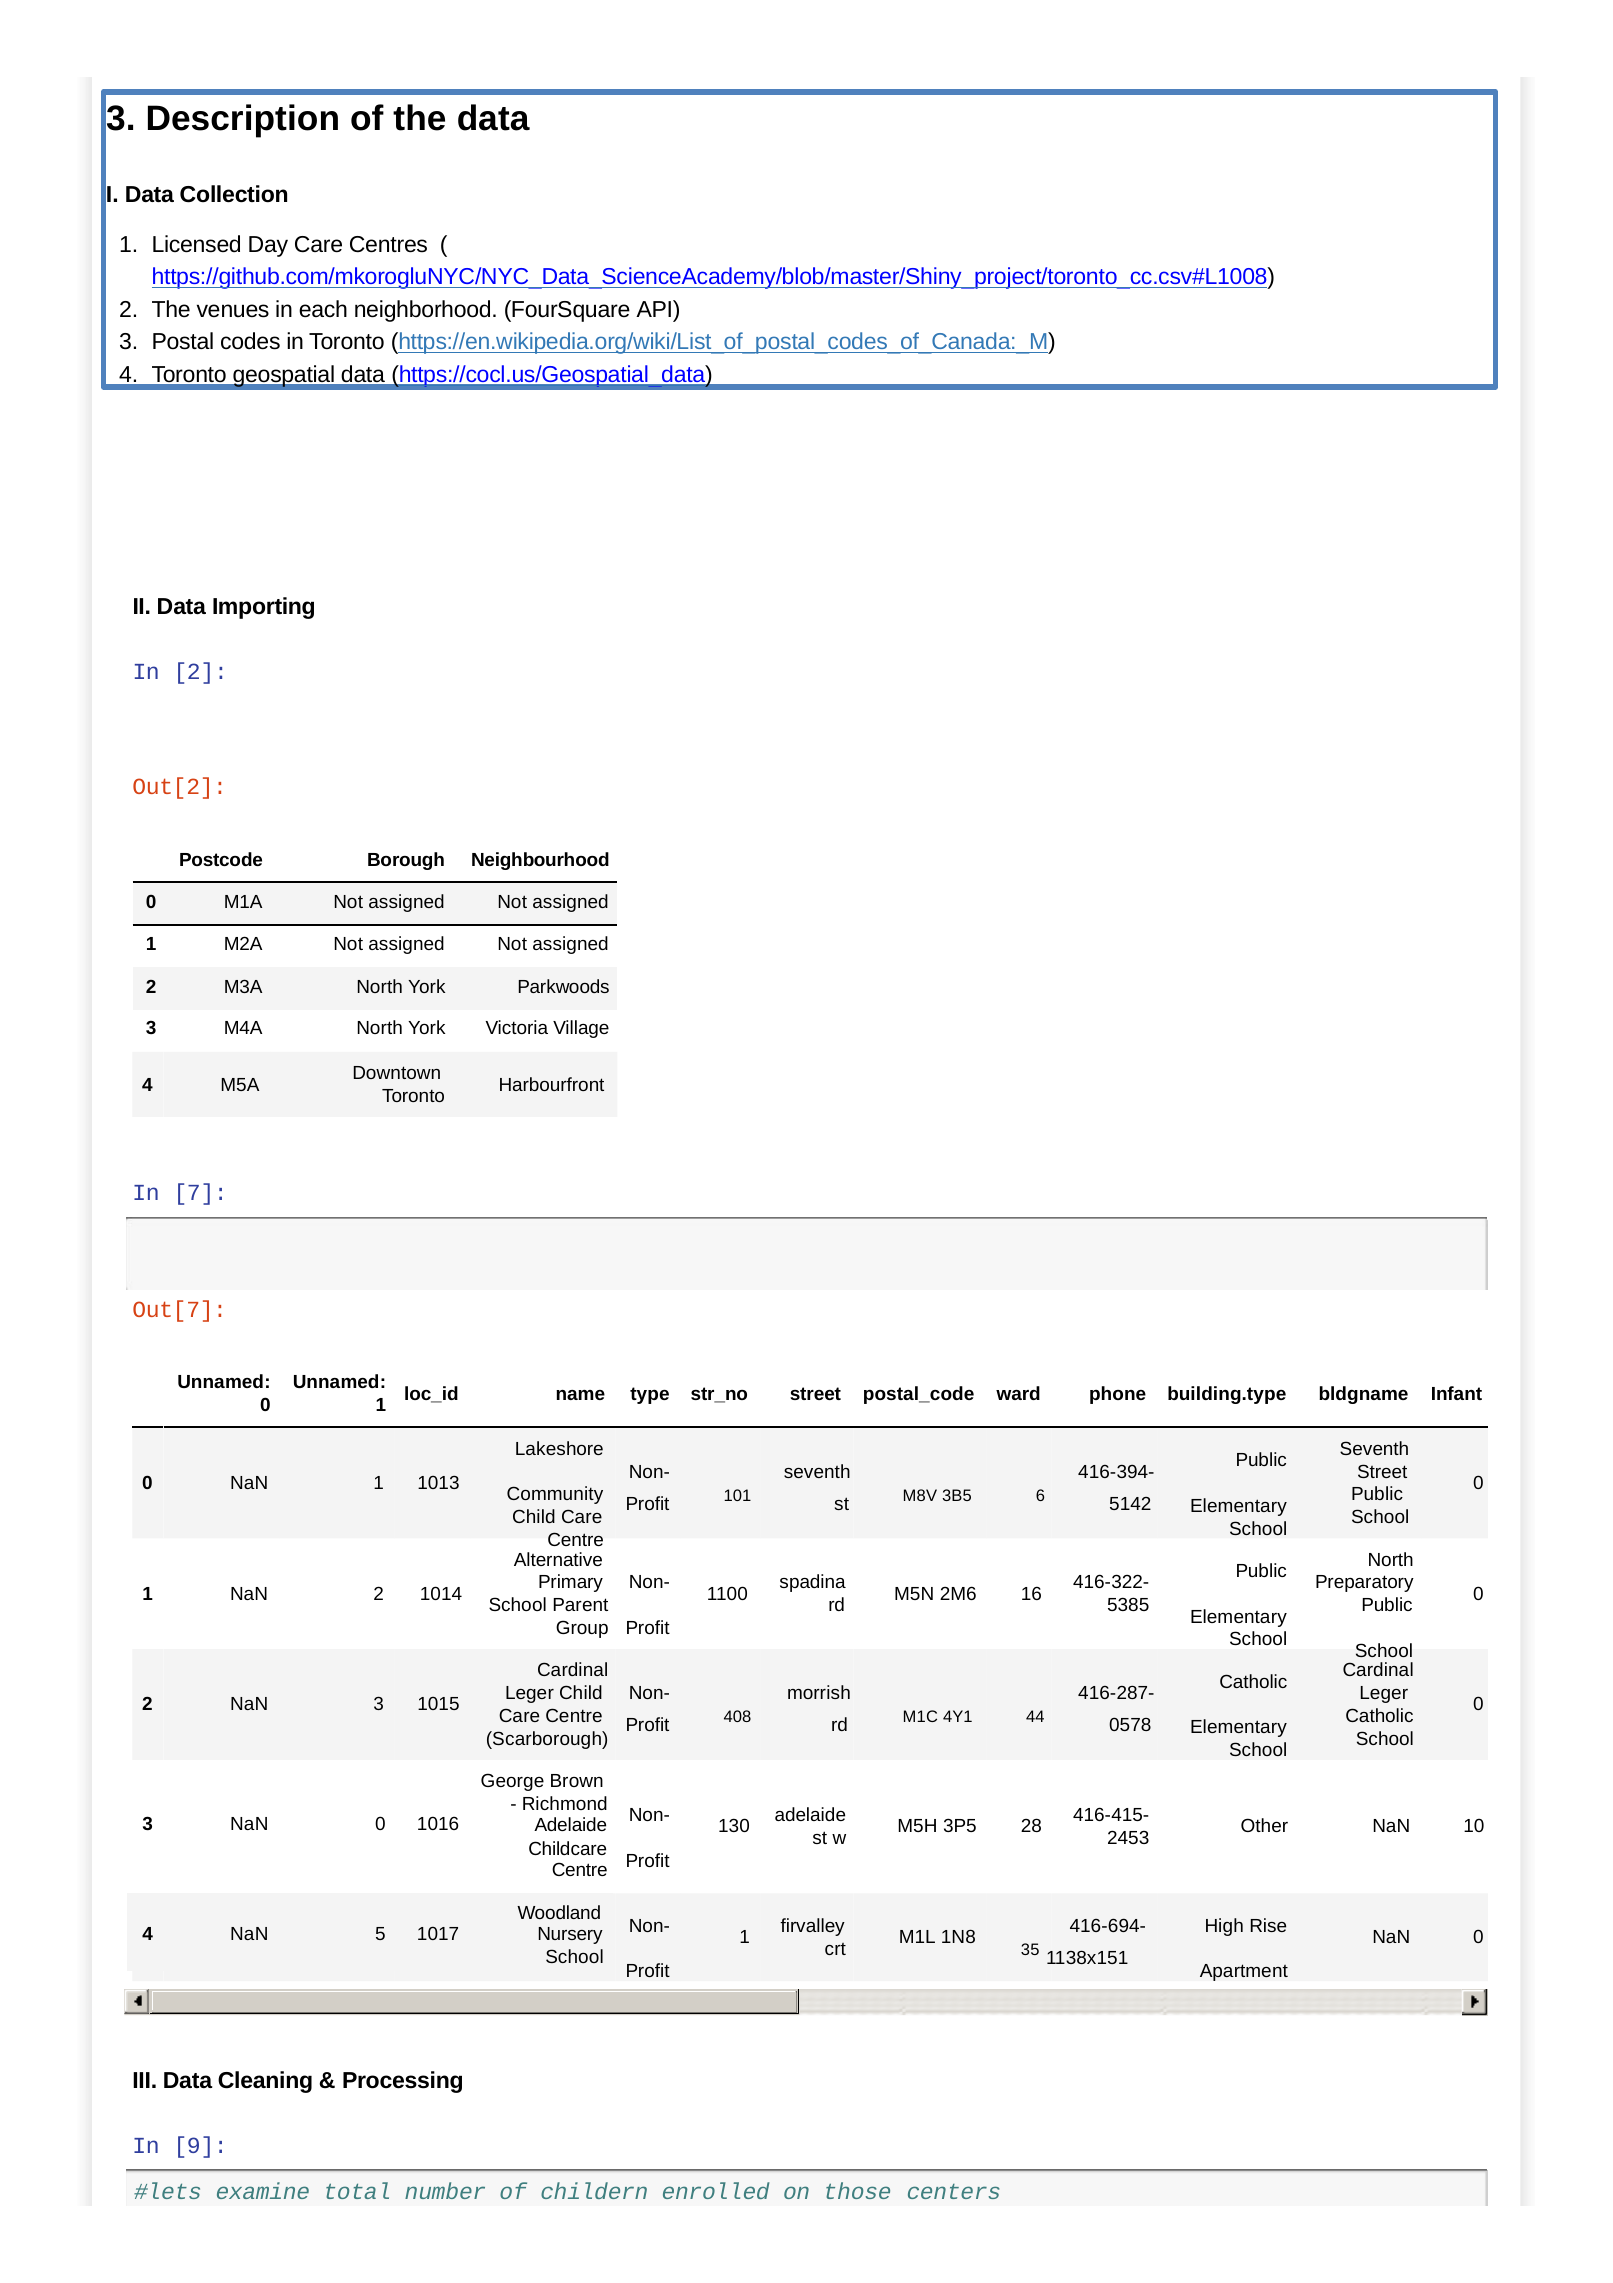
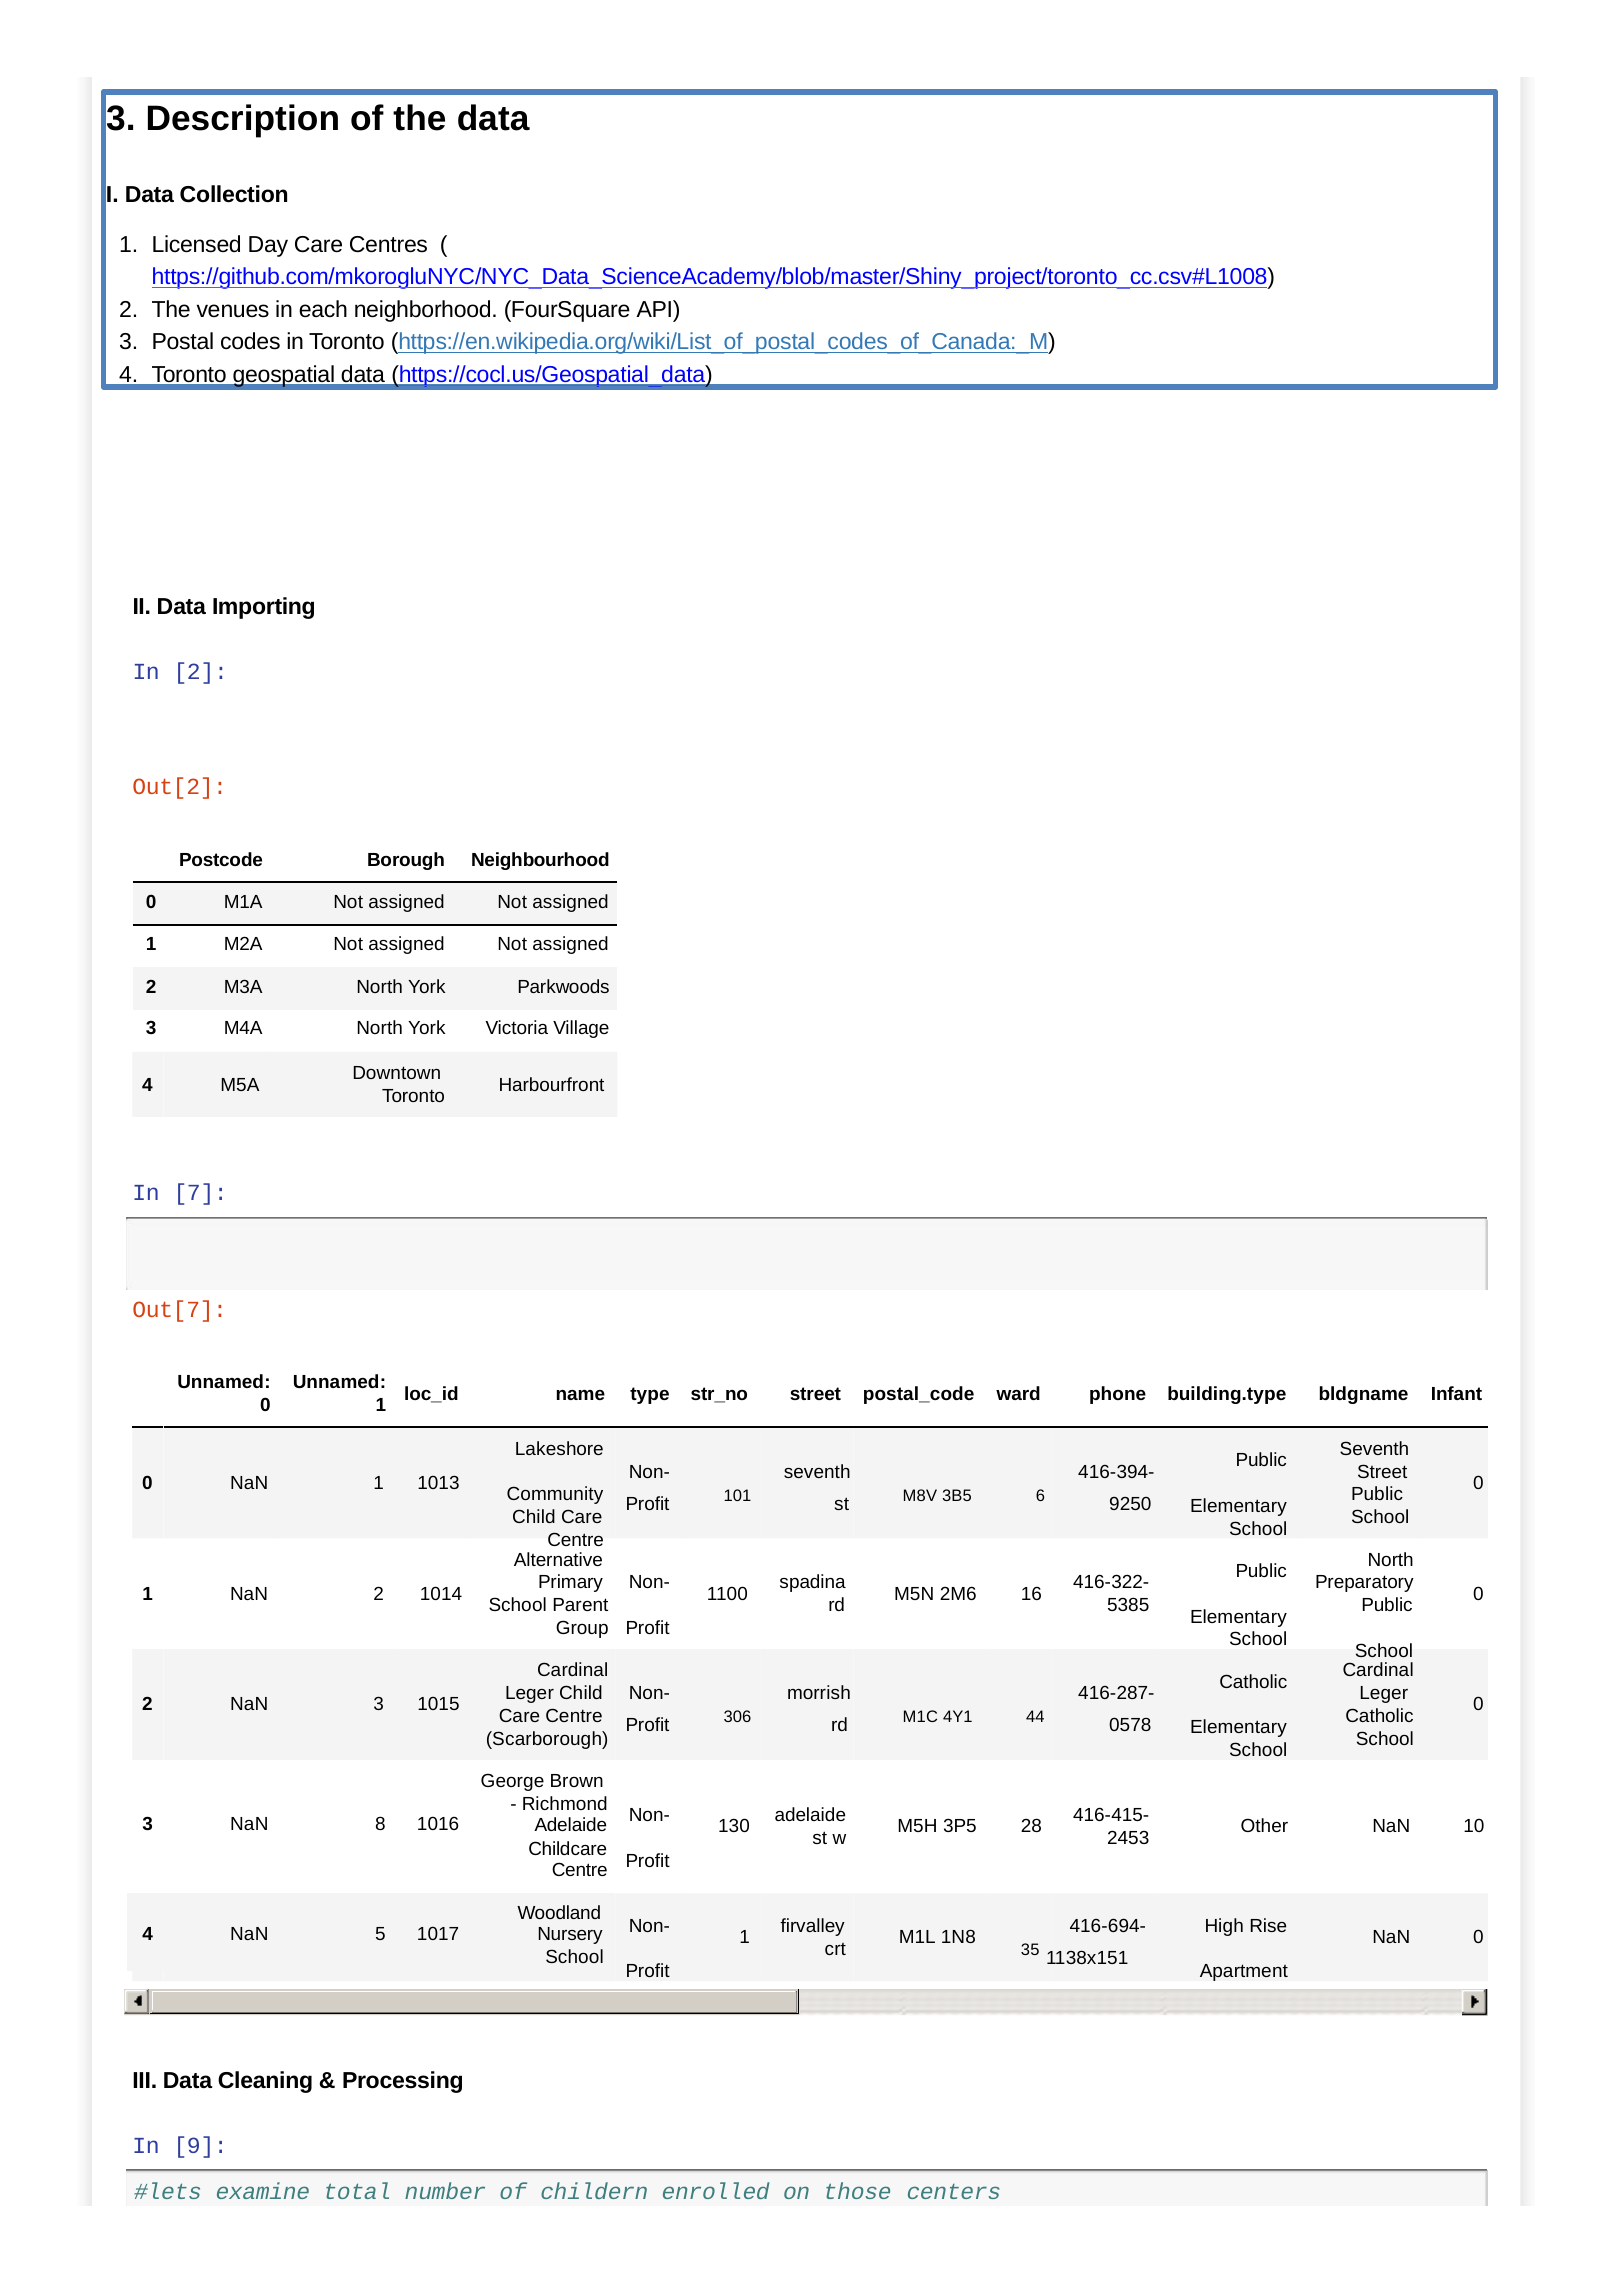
5142: 5142 -> 9250
408: 408 -> 306
3 NaN 0: 0 -> 8
